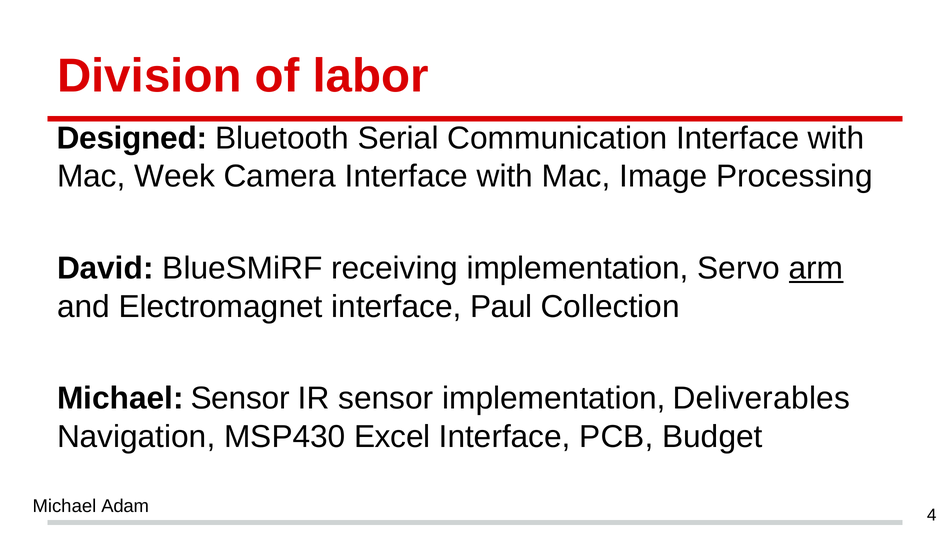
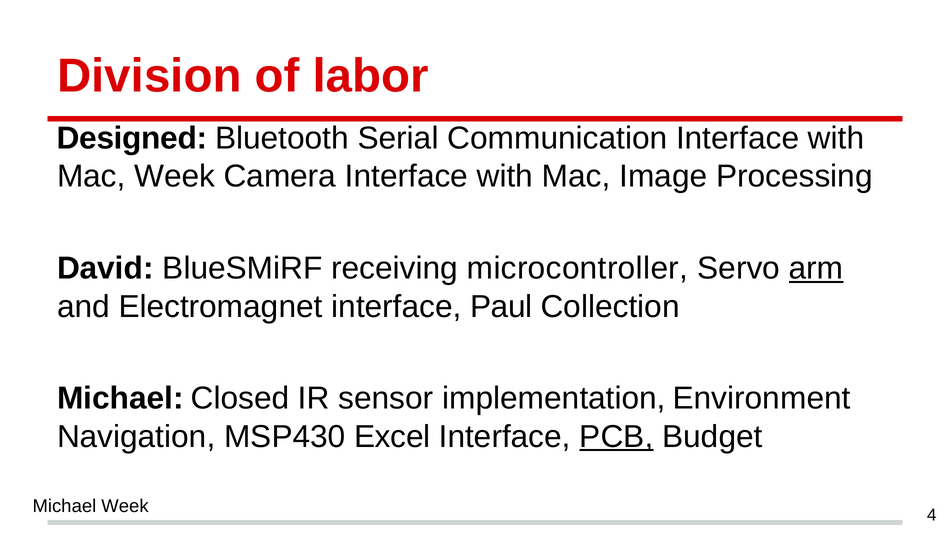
receiving implementation: implementation -> microcontroller
Michael Sensor: Sensor -> Closed
Deliverables: Deliverables -> Environment
PCB underline: none -> present
Michael Adam: Adam -> Week
